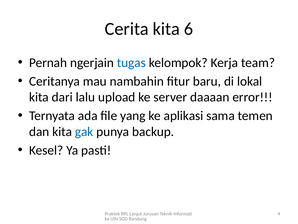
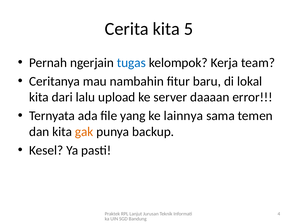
6: 6 -> 5
aplikasi: aplikasi -> lainnya
gak colour: blue -> orange
